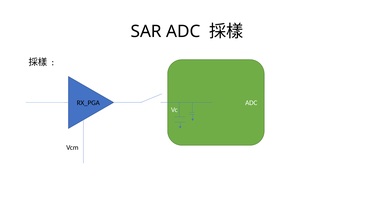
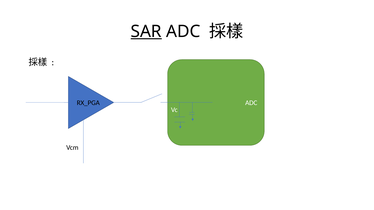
SAR underline: none -> present
